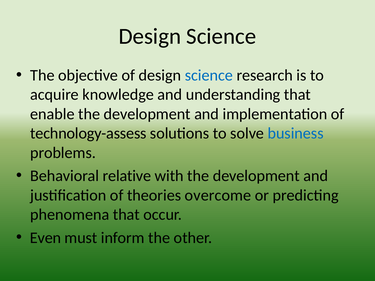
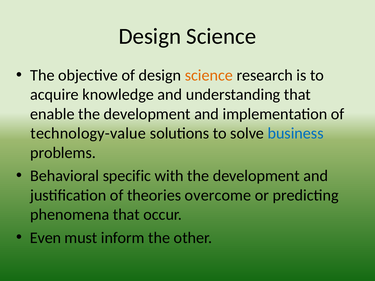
science at (209, 75) colour: blue -> orange
technology-assess: technology-assess -> technology-value
relative: relative -> specific
